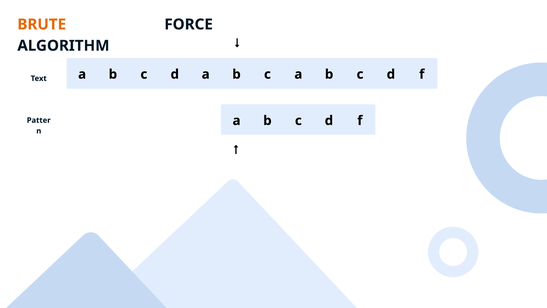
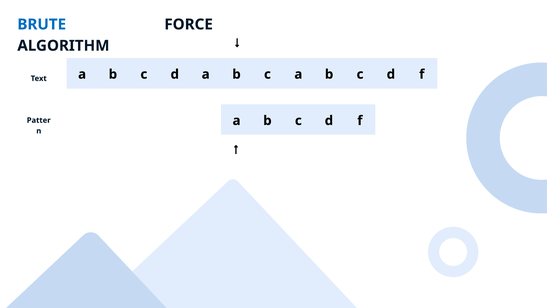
BRUTE colour: orange -> blue
